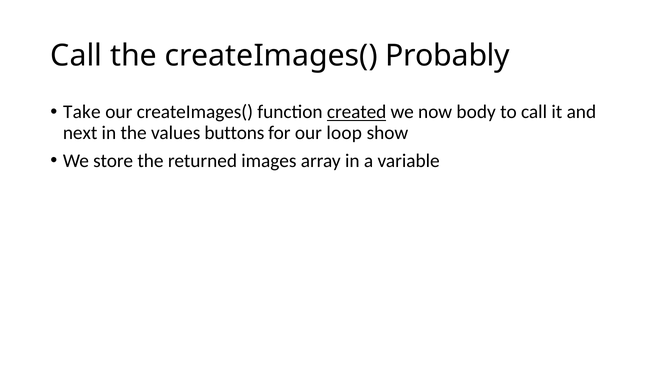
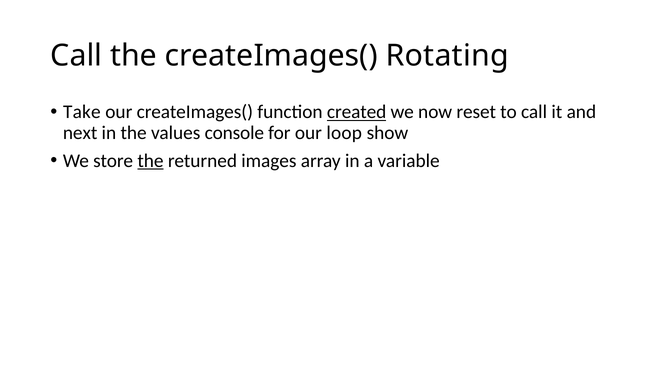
Probably: Probably -> Rotating
body: body -> reset
buttons: buttons -> console
the at (150, 160) underline: none -> present
